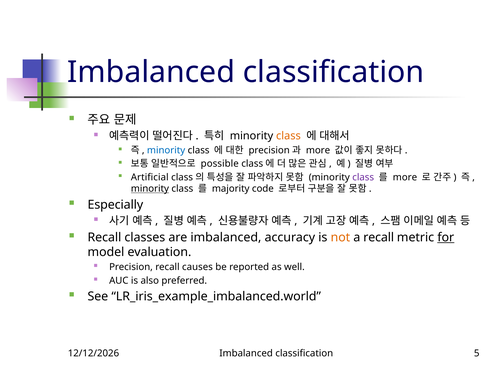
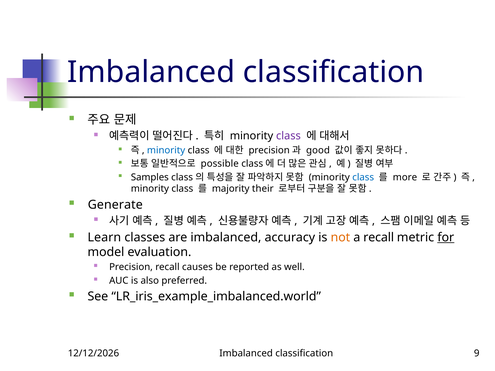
class at (288, 136) colour: orange -> purple
more at (318, 150): more -> good
Artificial: Artificial -> Samples
class at (363, 177) colour: purple -> blue
minority at (150, 189) underline: present -> none
code: code -> their
Especially: Especially -> Generate
Recall at (104, 237): Recall -> Learn
5: 5 -> 9
